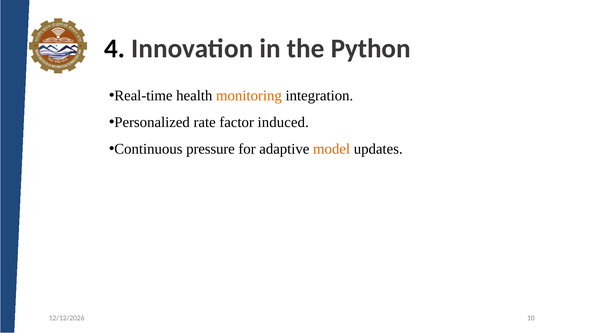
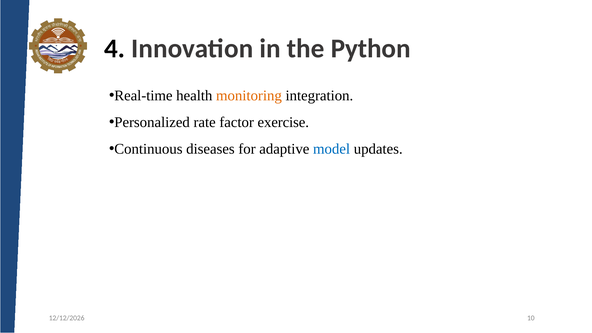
induced: induced -> exercise
pressure: pressure -> diseases
model colour: orange -> blue
